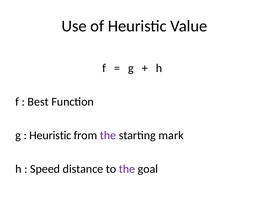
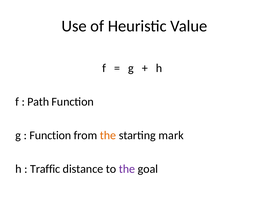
Best: Best -> Path
Heuristic at (50, 135): Heuristic -> Function
the at (108, 135) colour: purple -> orange
Speed: Speed -> Traffic
